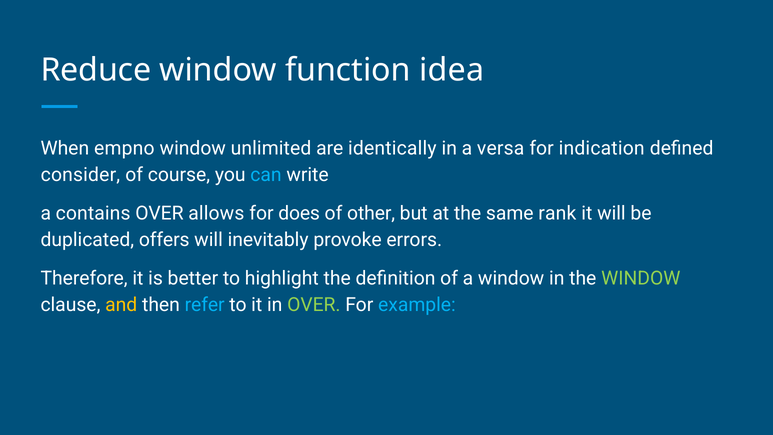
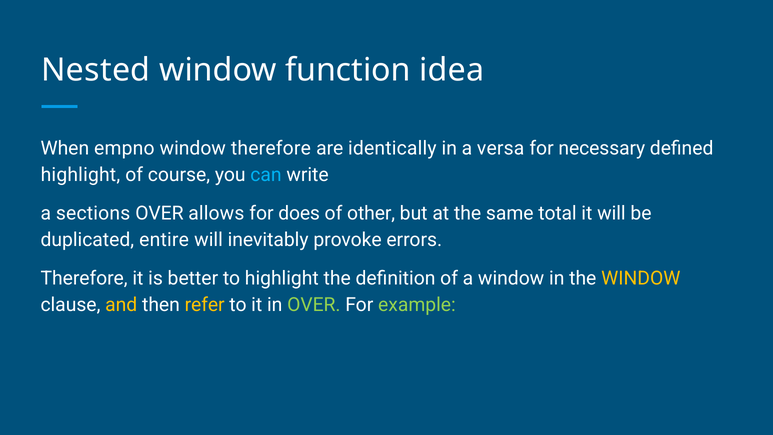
Reduce: Reduce -> Nested
window unlimited: unlimited -> therefore
indication: indication -> necessary
consider at (80, 175): consider -> highlight
contains: contains -> sections
rank: rank -> total
offers: offers -> entire
WINDOW at (641, 279) colour: light green -> yellow
refer colour: light blue -> yellow
example colour: light blue -> light green
